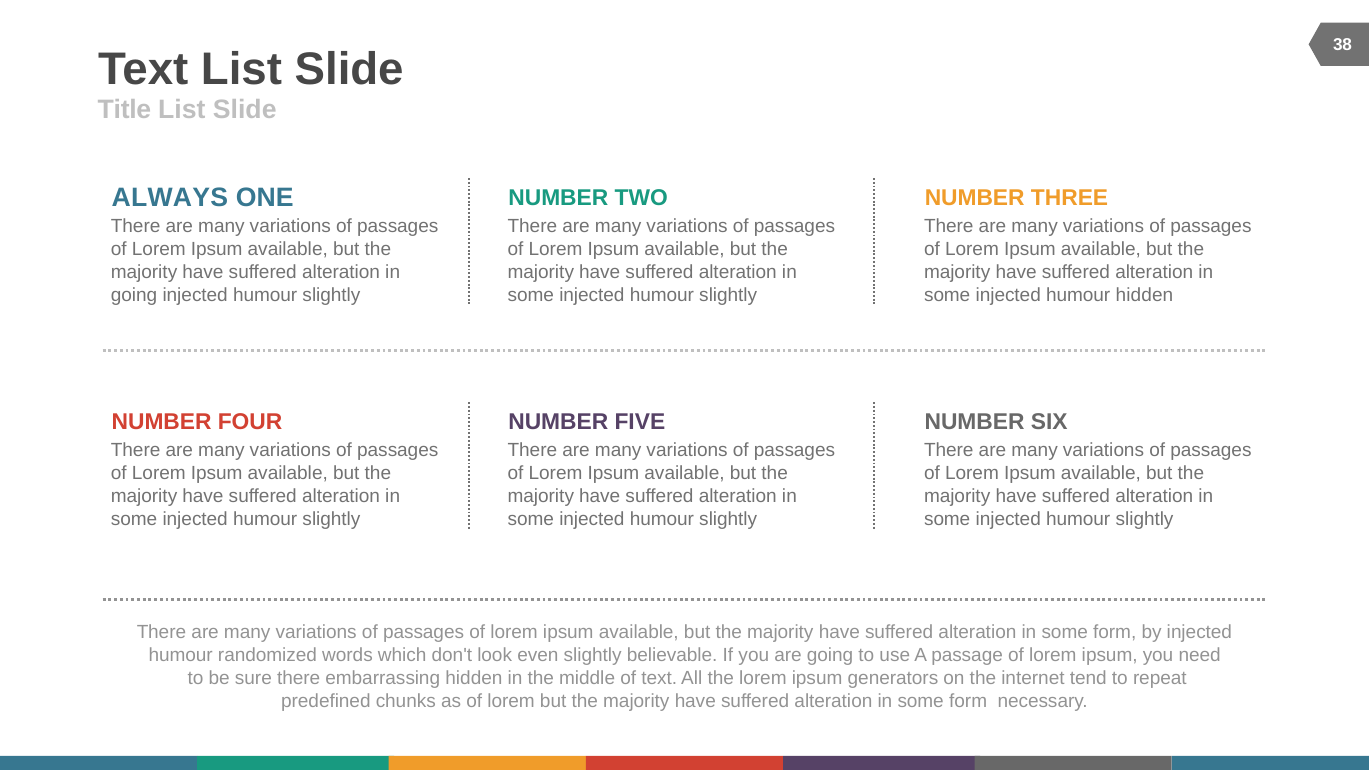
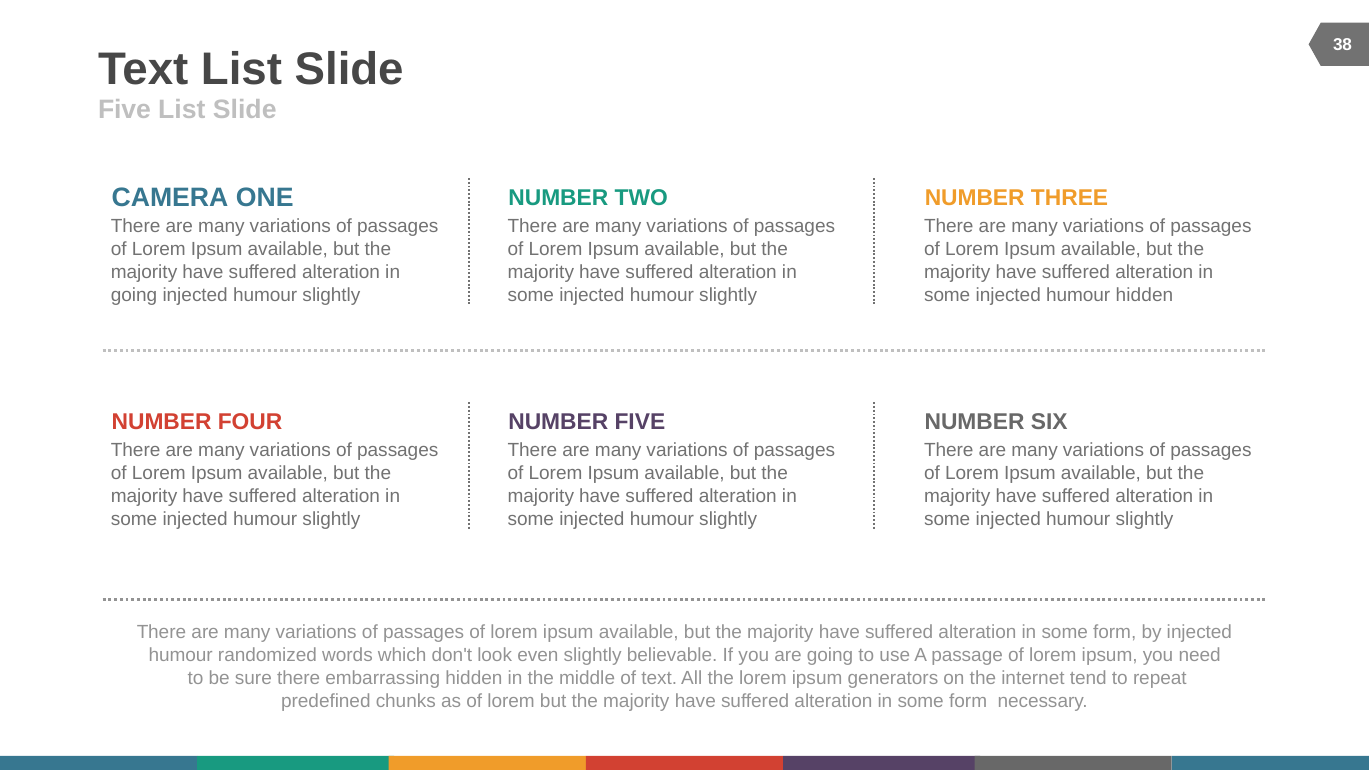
Title at (124, 110): Title -> Five
ALWAYS: ALWAYS -> CAMERA
